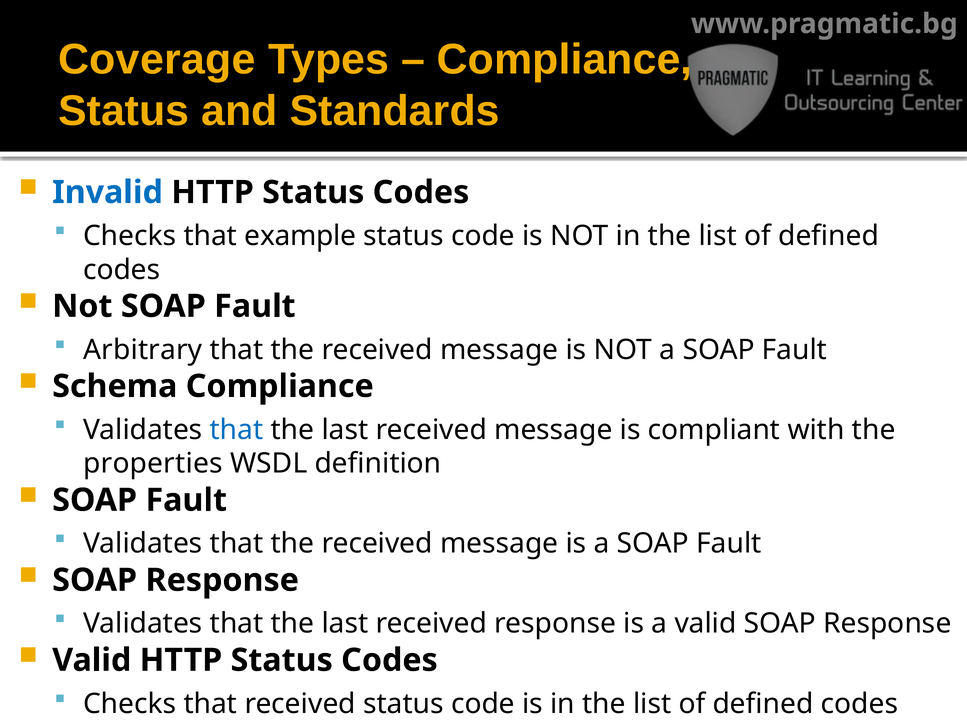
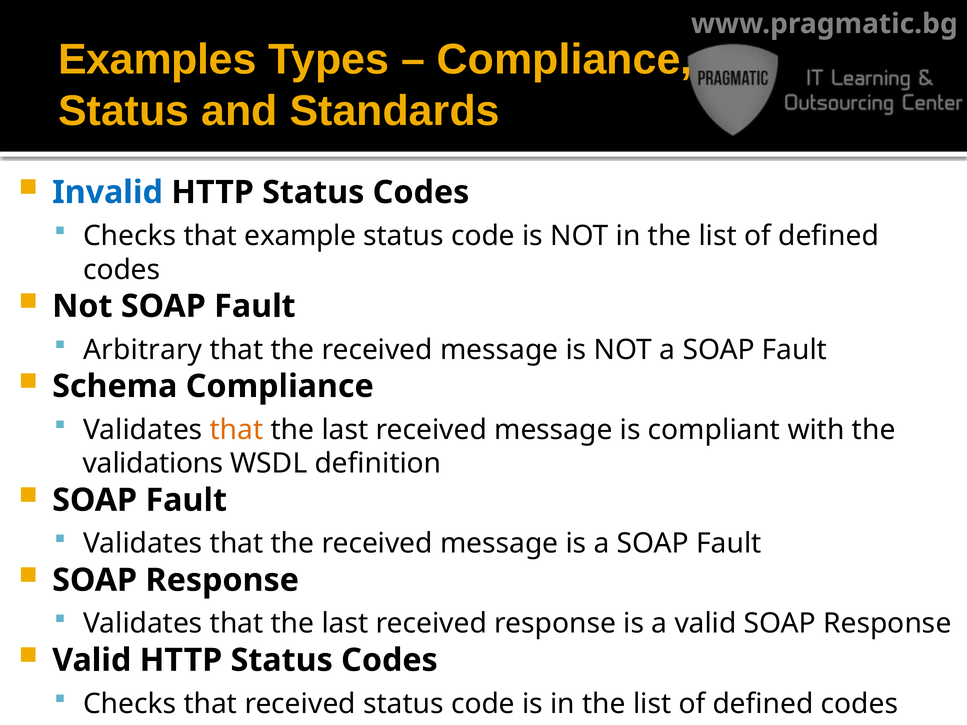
Coverage: Coverage -> Examples
that at (237, 430) colour: blue -> orange
properties: properties -> validations
